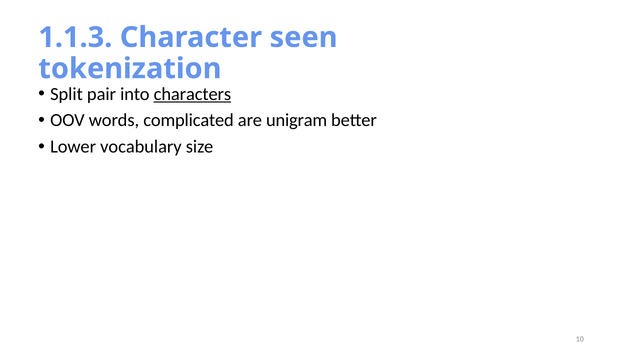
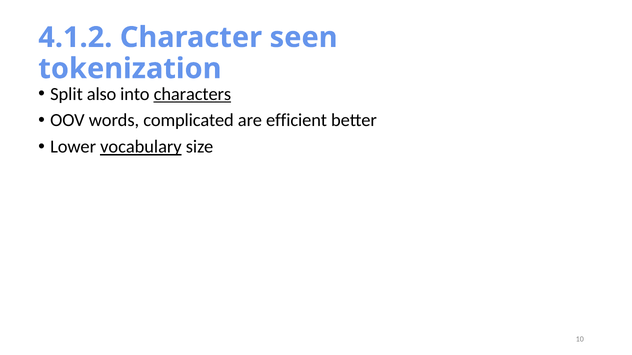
1.1.3: 1.1.3 -> 4.1.2
pair: pair -> also
unigram: unigram -> efficient
vocabulary underline: none -> present
